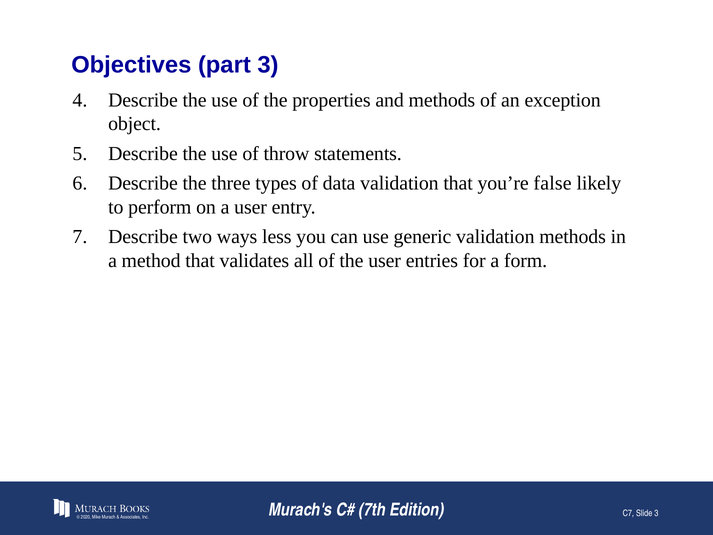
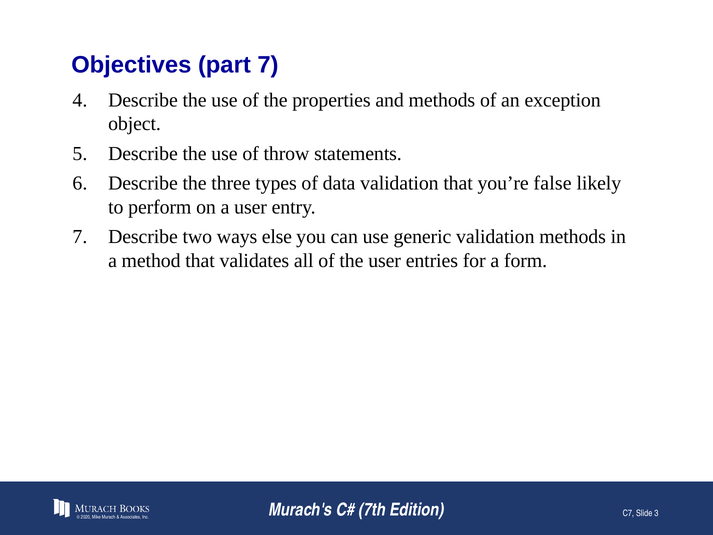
part 3: 3 -> 7
less: less -> else
